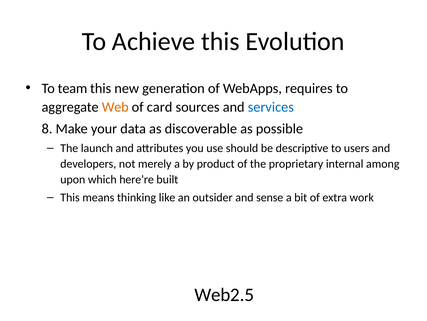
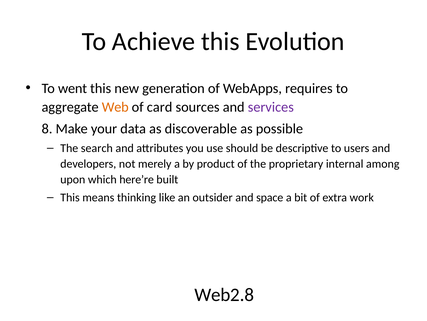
team: team -> went
services colour: blue -> purple
launch: launch -> search
sense: sense -> space
Web2.5: Web2.5 -> Web2.8
